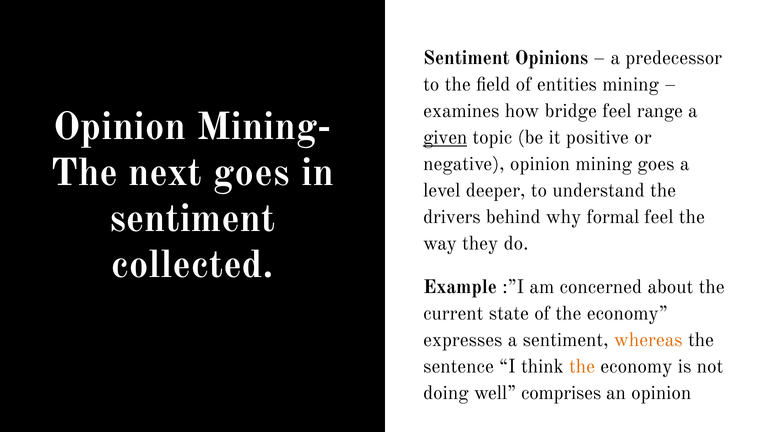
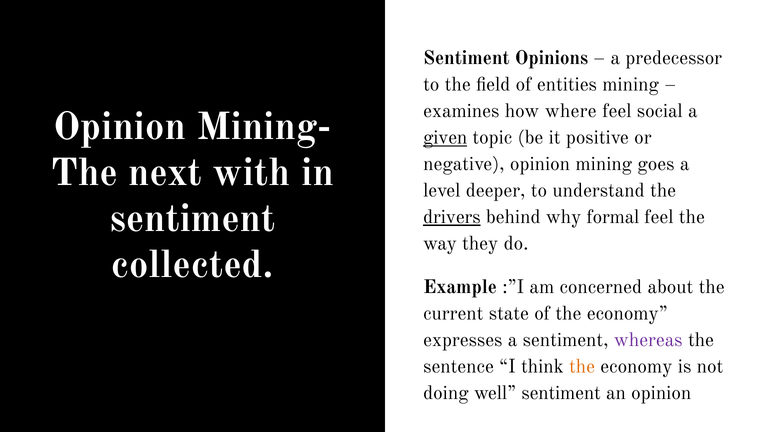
bridge: bridge -> where
range: range -> social
next goes: goes -> with
drivers underline: none -> present
whereas colour: orange -> purple
well comprises: comprises -> sentiment
